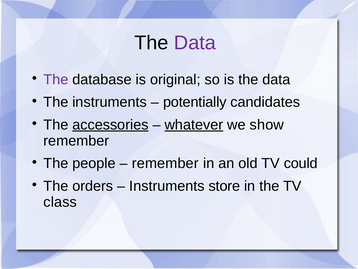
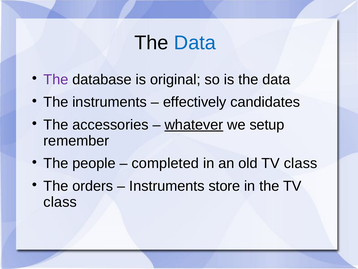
Data at (195, 43) colour: purple -> blue
potentially: potentially -> effectively
accessories underline: present -> none
show: show -> setup
remember at (165, 163): remember -> completed
old TV could: could -> class
